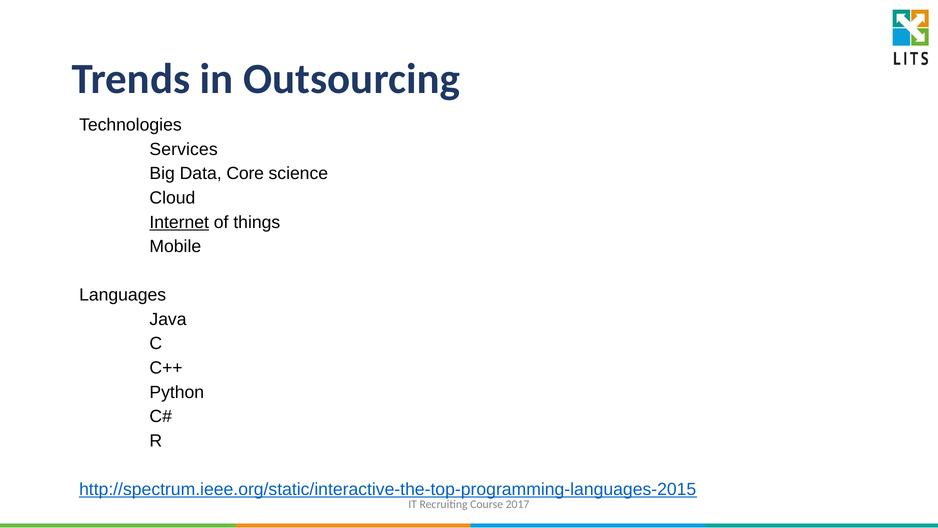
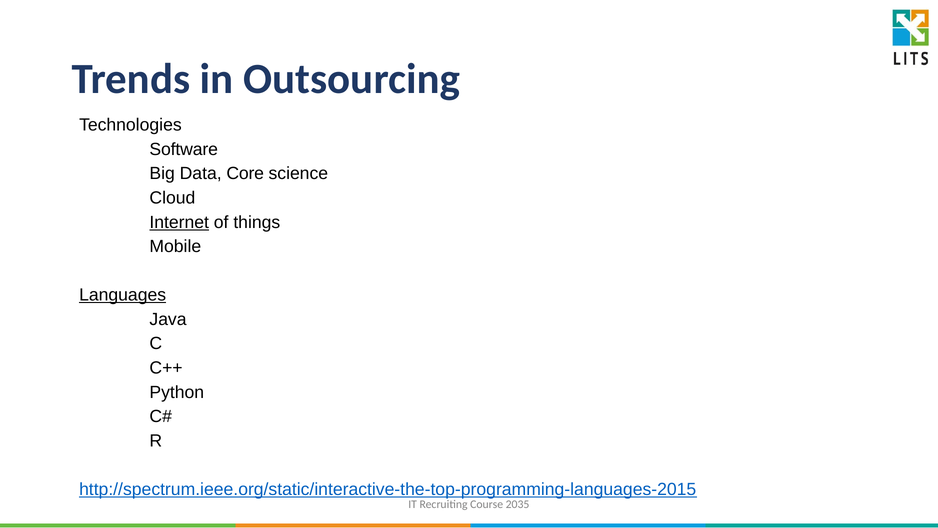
Services: Services -> Software
Languages underline: none -> present
2017: 2017 -> 2035
